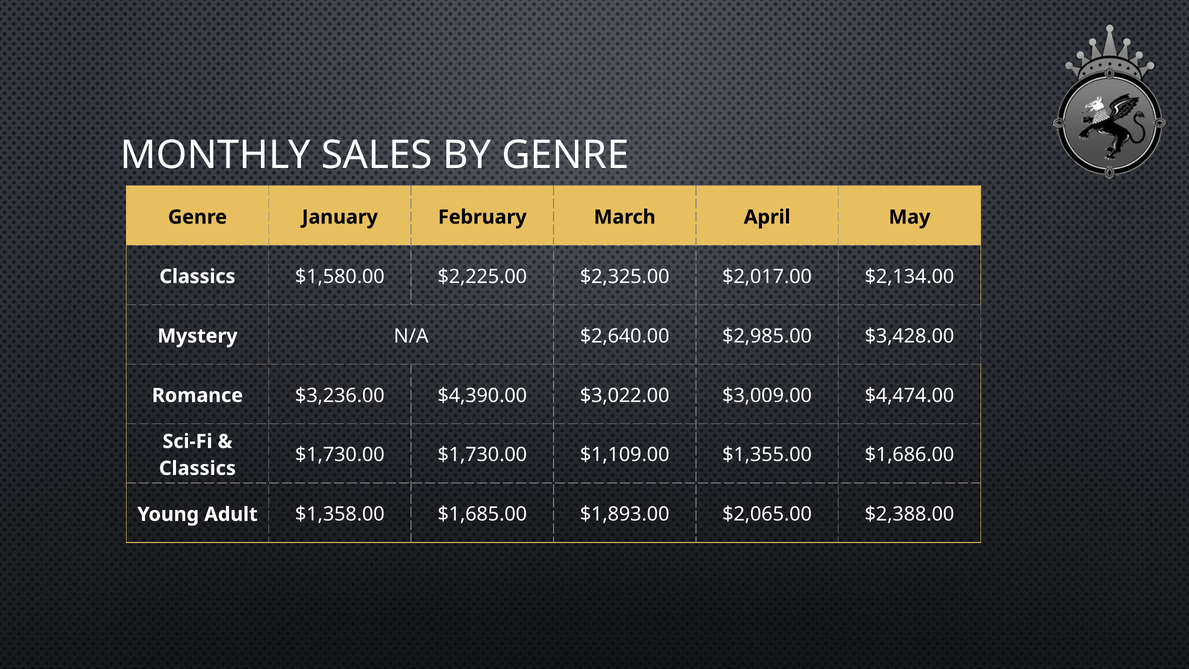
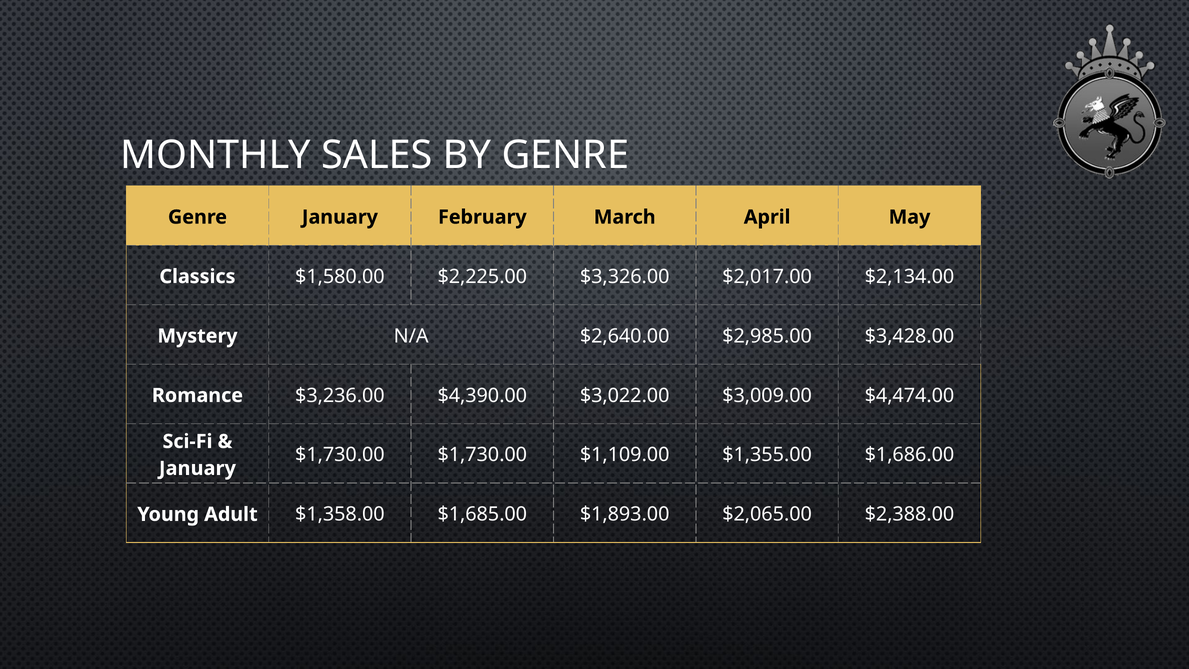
$2,325.00: $2,325.00 -> $3,326.00
Classics at (197, 468): Classics -> January
